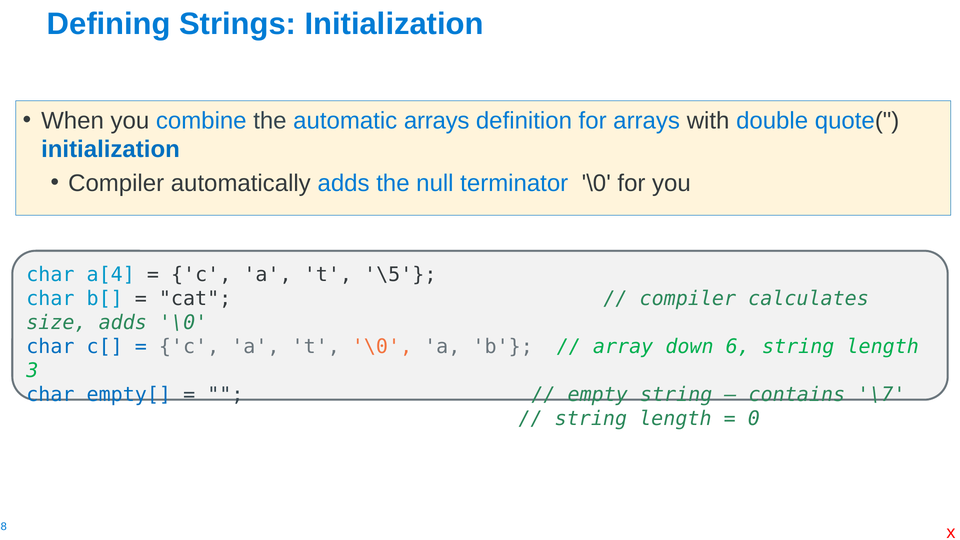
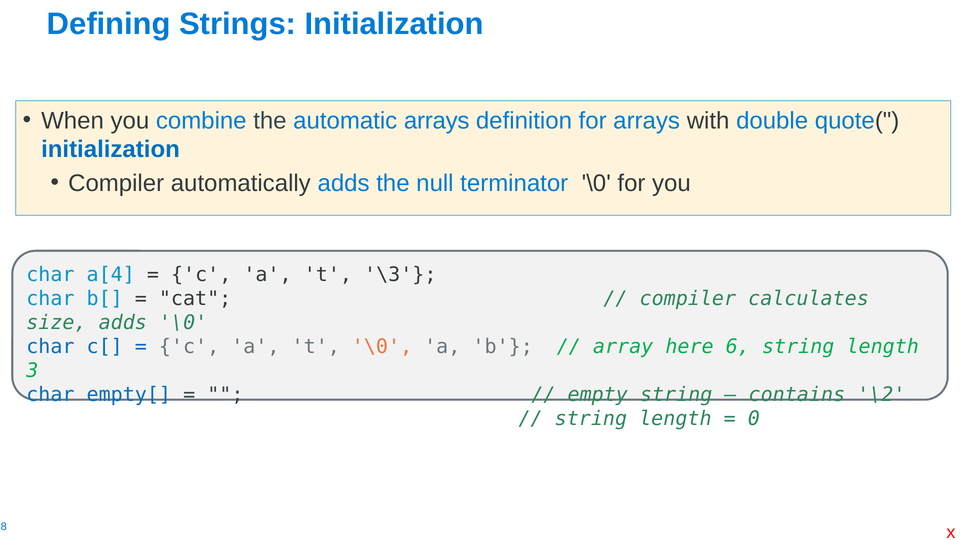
\5: \5 -> \3
down: down -> here
\7: \7 -> \2
